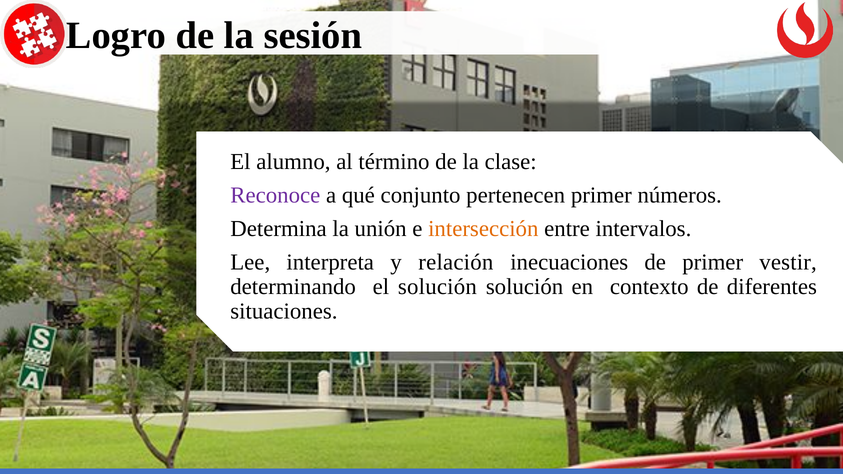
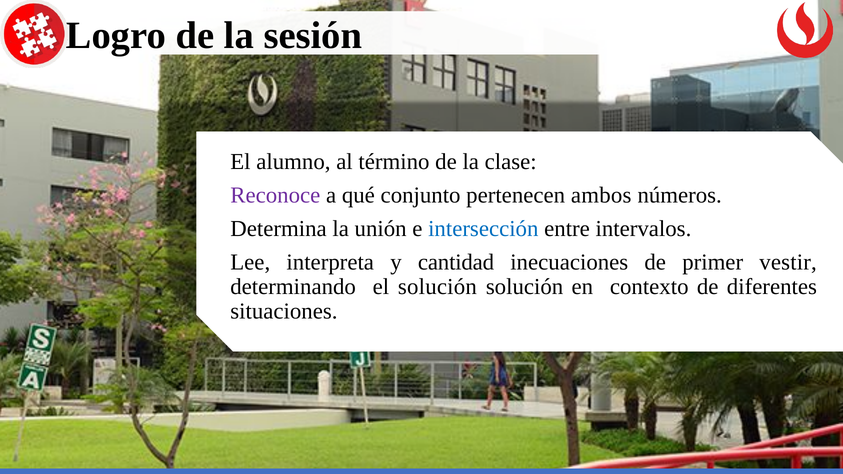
pertenecen primer: primer -> ambos
intersección colour: orange -> blue
relación: relación -> cantidad
